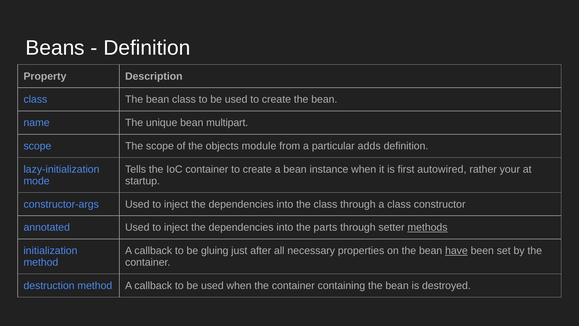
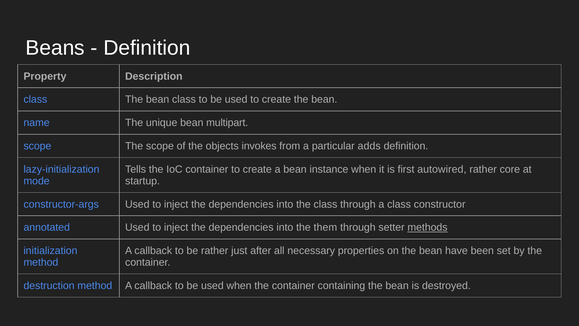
module: module -> invokes
your: your -> core
parts: parts -> them
be gluing: gluing -> rather
have underline: present -> none
